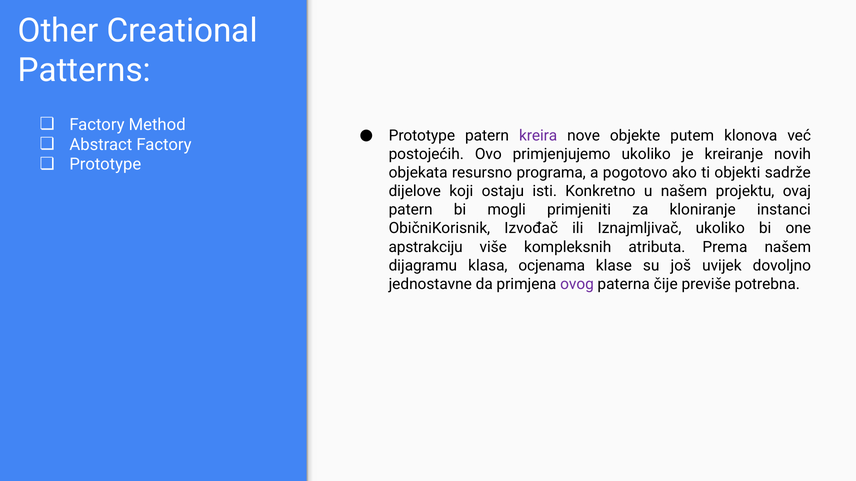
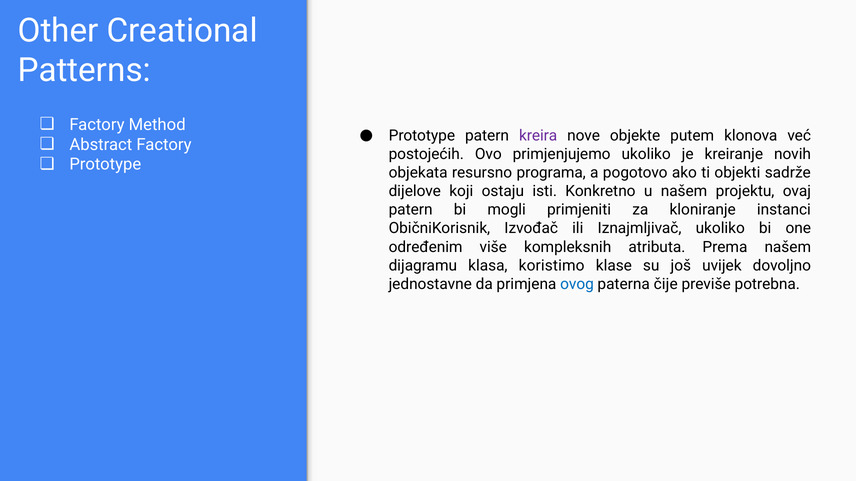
apstrakciju: apstrakciju -> određenim
ocjenama: ocjenama -> koristimo
ovog colour: purple -> blue
